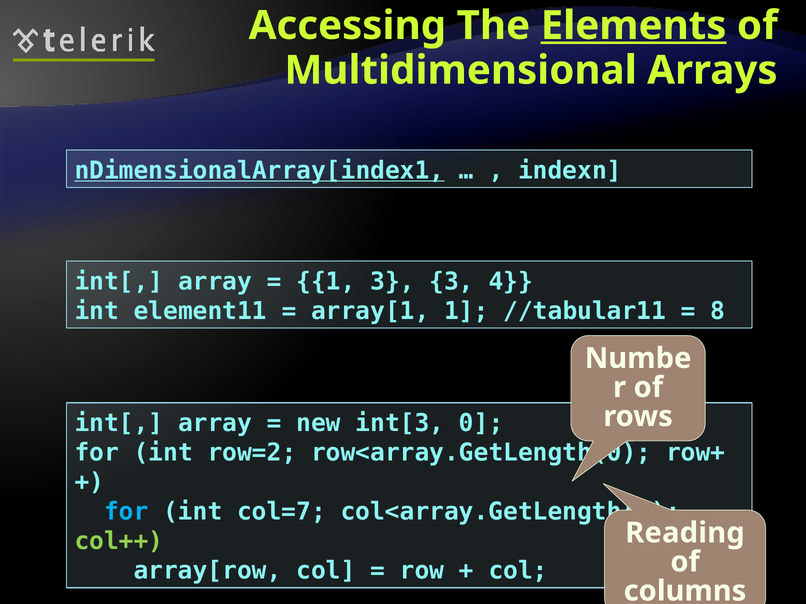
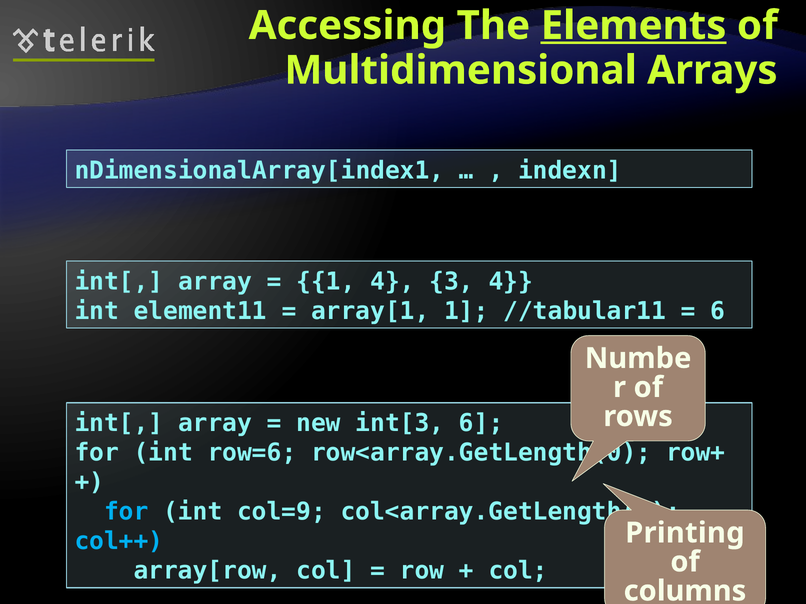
nDimensionalArray[index1 underline: present -> none
1 3: 3 -> 4
8 at (718, 311): 8 -> 6
int[3 0: 0 -> 6
row=2: row=2 -> row=6
col=7: col=7 -> col=9
Reading: Reading -> Printing
col++ colour: light green -> light blue
